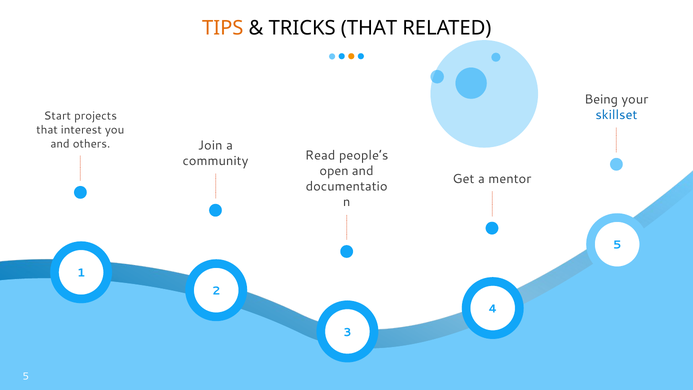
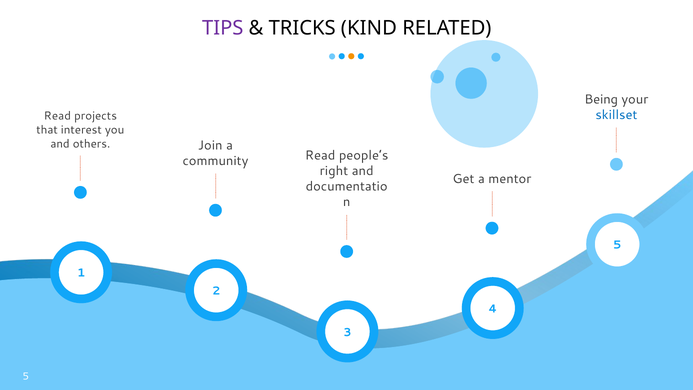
TIPS colour: orange -> purple
TRICKS THAT: THAT -> KIND
Start at (57, 116): Start -> Read
open: open -> right
